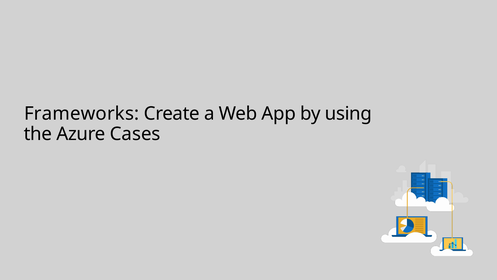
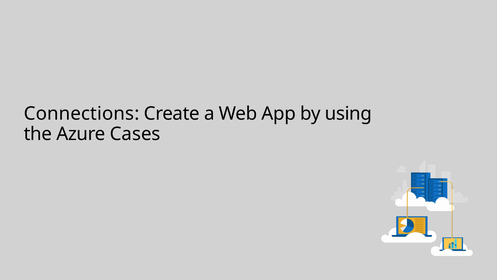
Frameworks: Frameworks -> Connections
